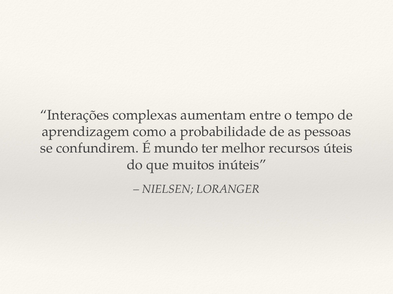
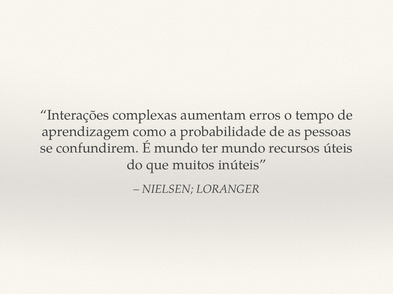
entre: entre -> erros
ter melhor: melhor -> mundo
